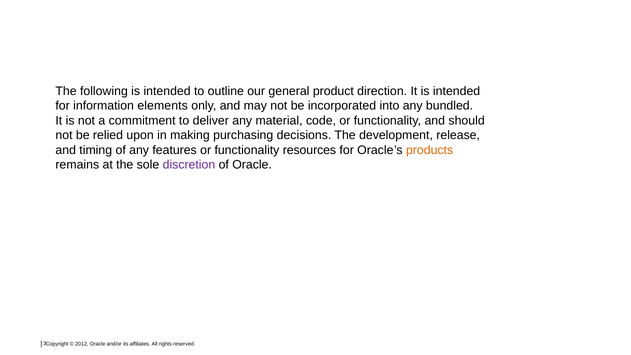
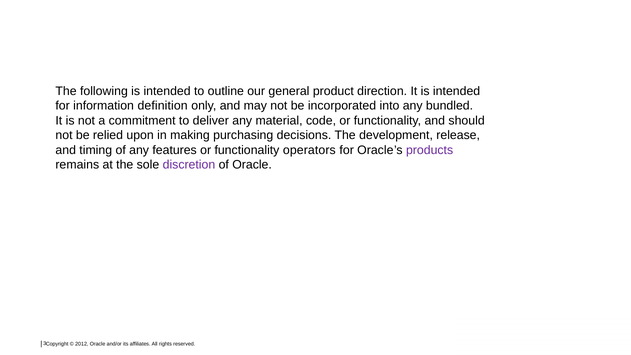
elements: elements -> definition
resources: resources -> operators
products colour: orange -> purple
